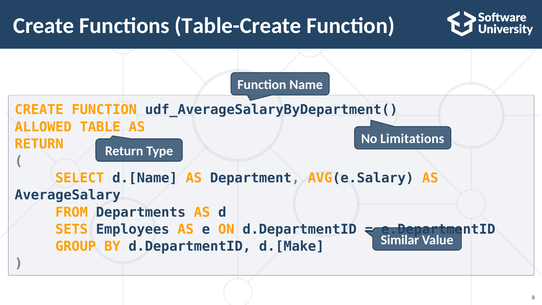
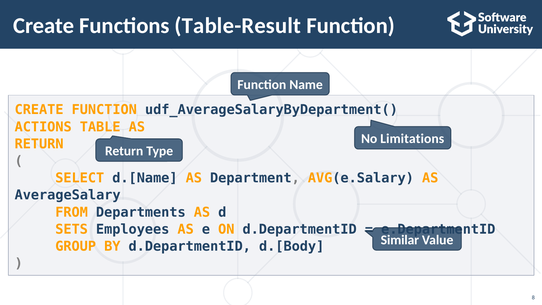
Table-Create: Table-Create -> Table-Result
ALLOWED: ALLOWED -> ACTIONS
d.[Make: d.[Make -> d.[Body
